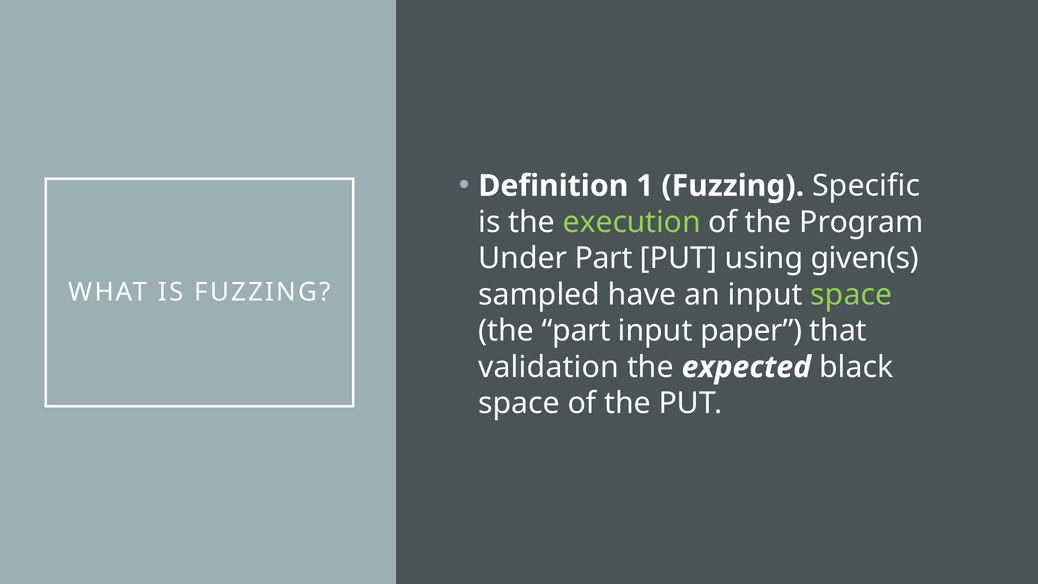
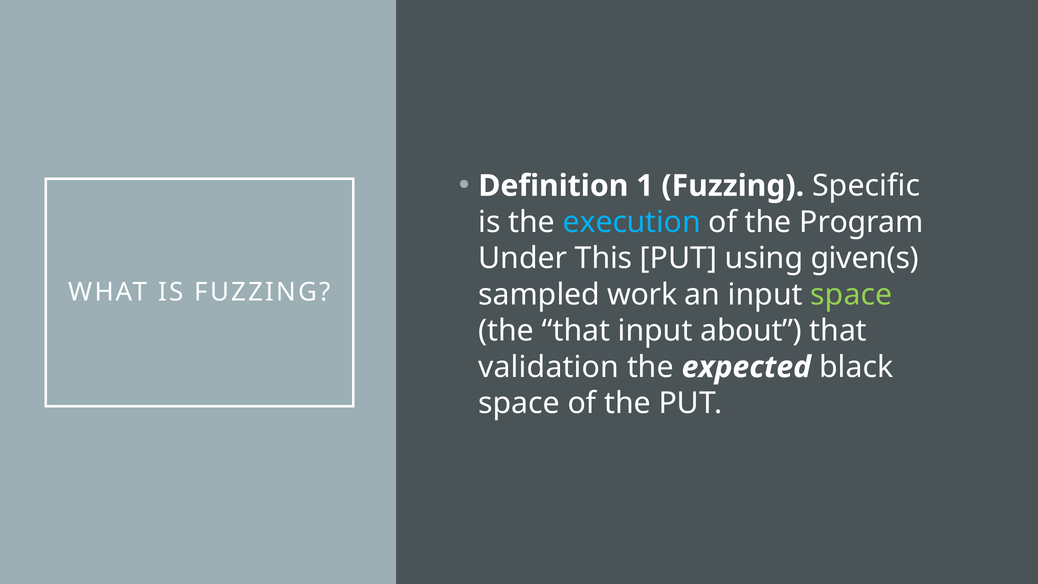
execution colour: light green -> light blue
Under Part: Part -> This
have: have -> work
the part: part -> that
paper: paper -> about
